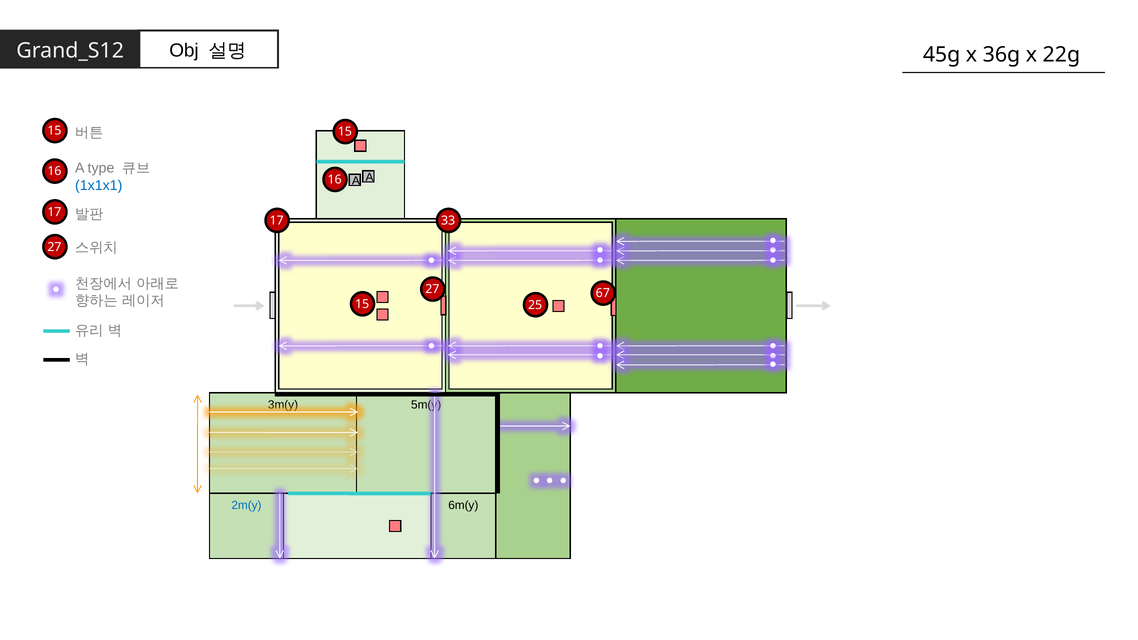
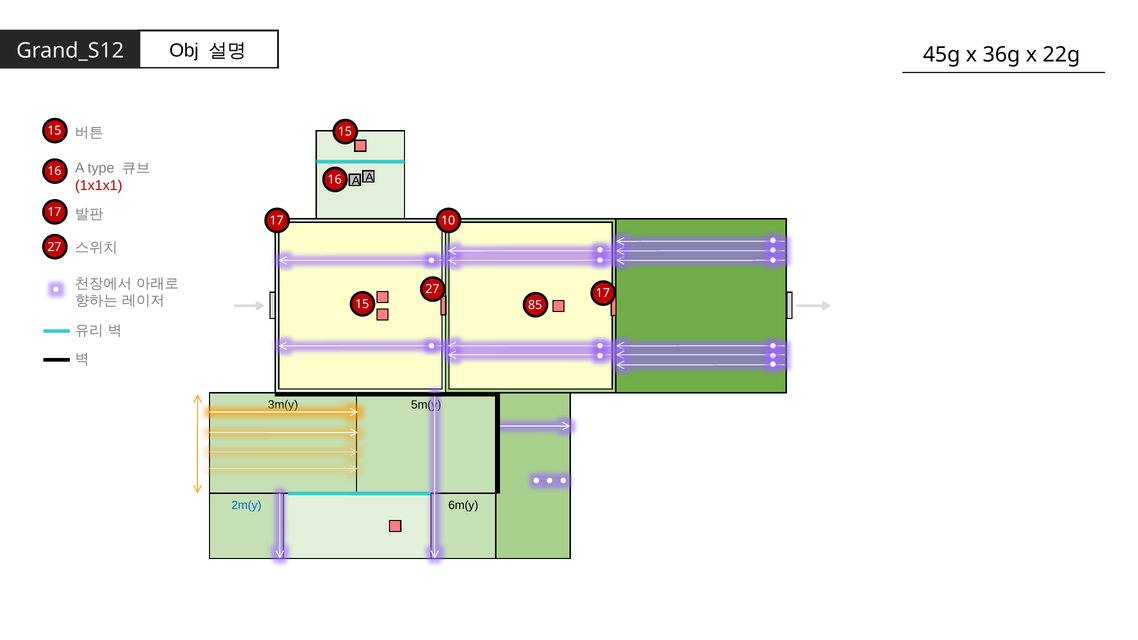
1x1x1 colour: blue -> red
33: 33 -> 10
27 67: 67 -> 17
25: 25 -> 85
